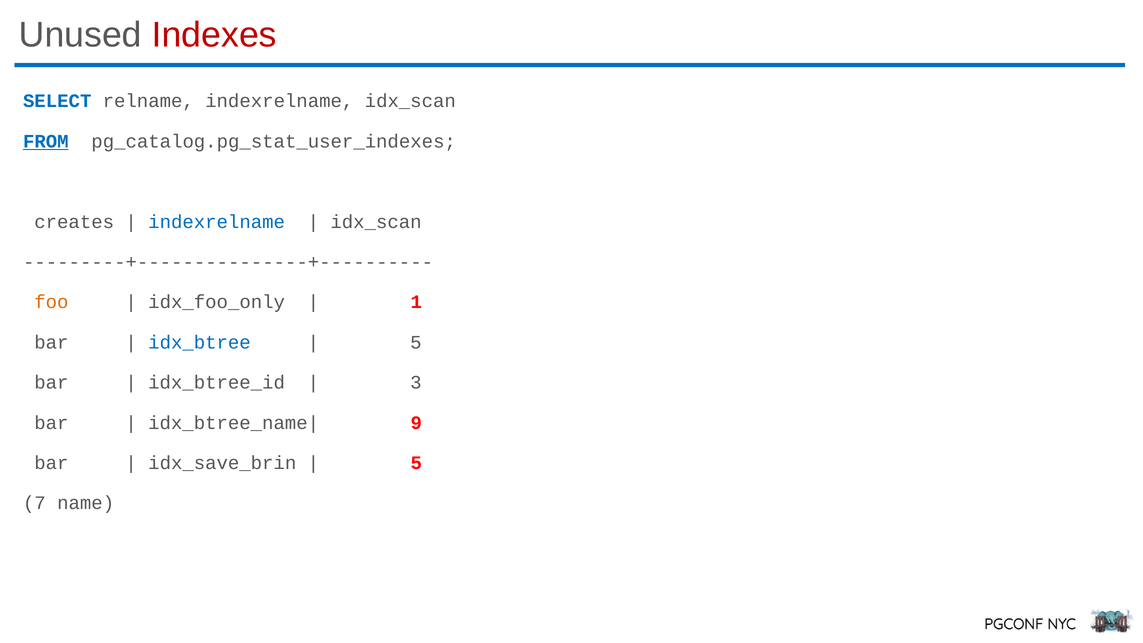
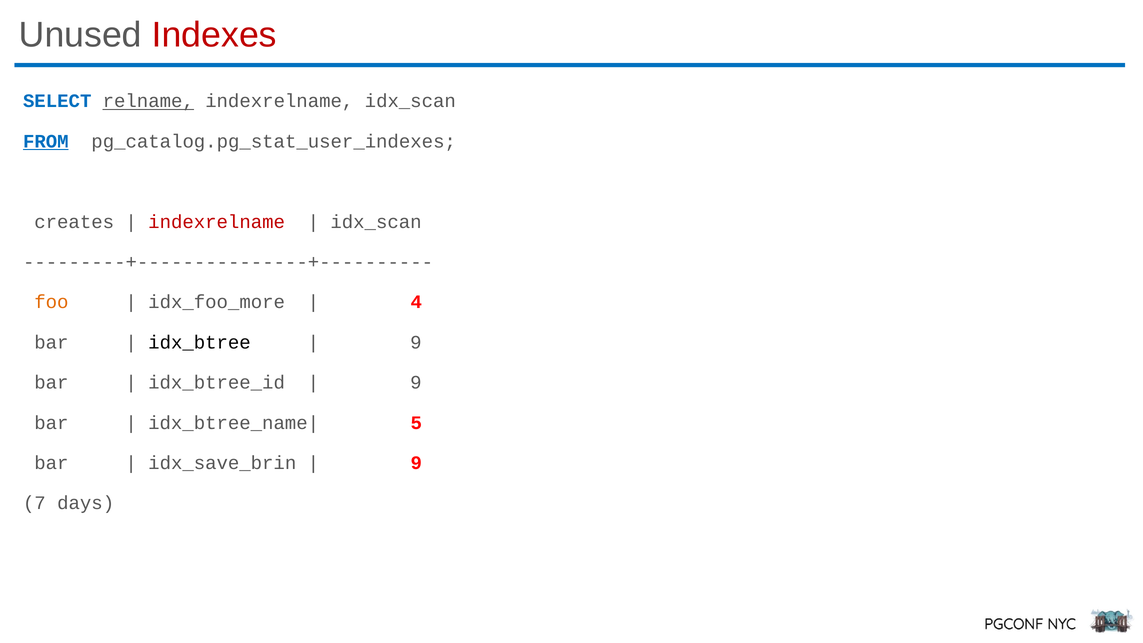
relname underline: none -> present
indexrelname at (217, 222) colour: blue -> red
idx_foo_only: idx_foo_only -> idx_foo_more
1: 1 -> 4
idx_btree colour: blue -> black
5 at (416, 342): 5 -> 9
3 at (416, 383): 3 -> 9
9: 9 -> 5
5 at (416, 463): 5 -> 9
name: name -> days
